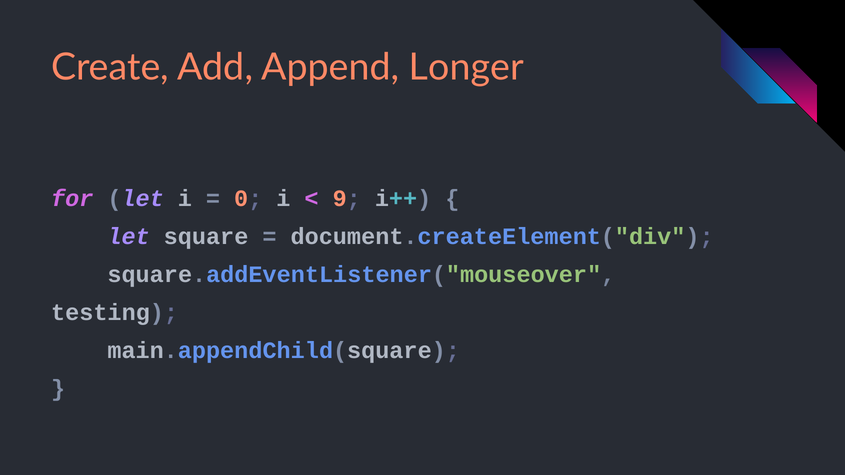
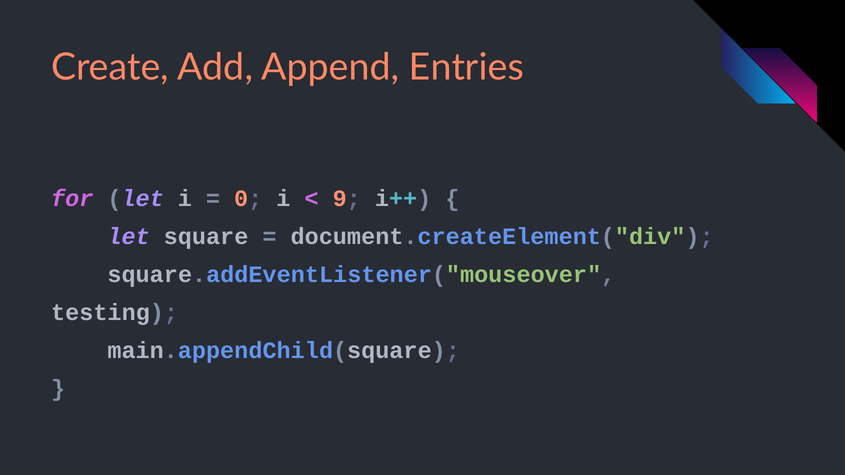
Longer: Longer -> Entries
